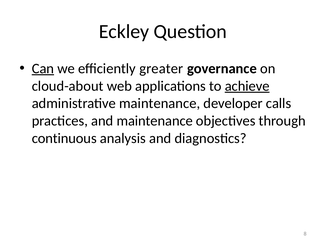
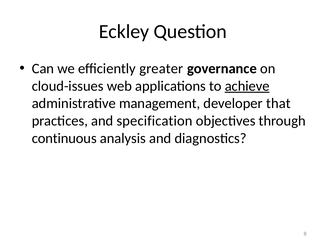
Can underline: present -> none
cloud-about: cloud-about -> cloud-issues
administrative maintenance: maintenance -> management
calls: calls -> that
and maintenance: maintenance -> specification
